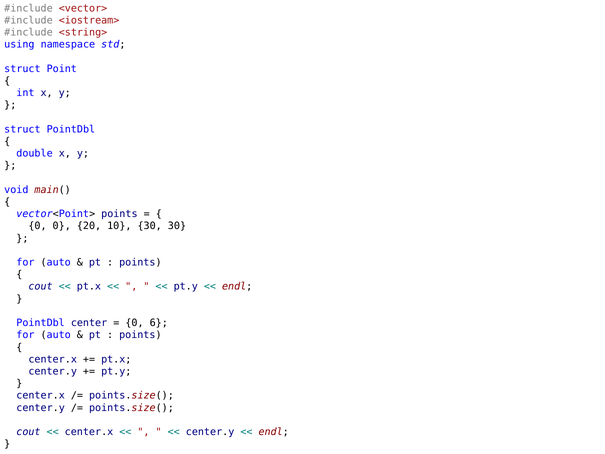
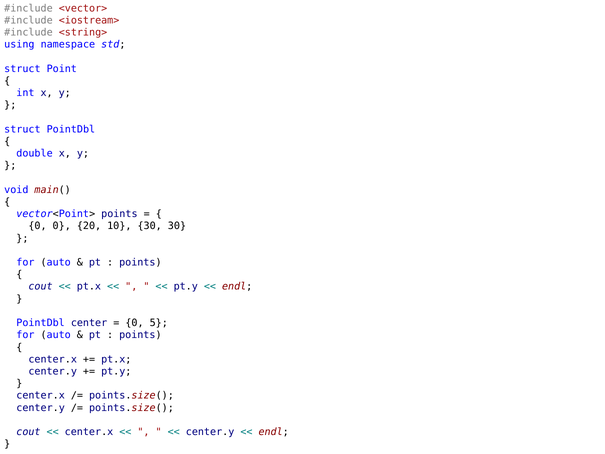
6: 6 -> 5
